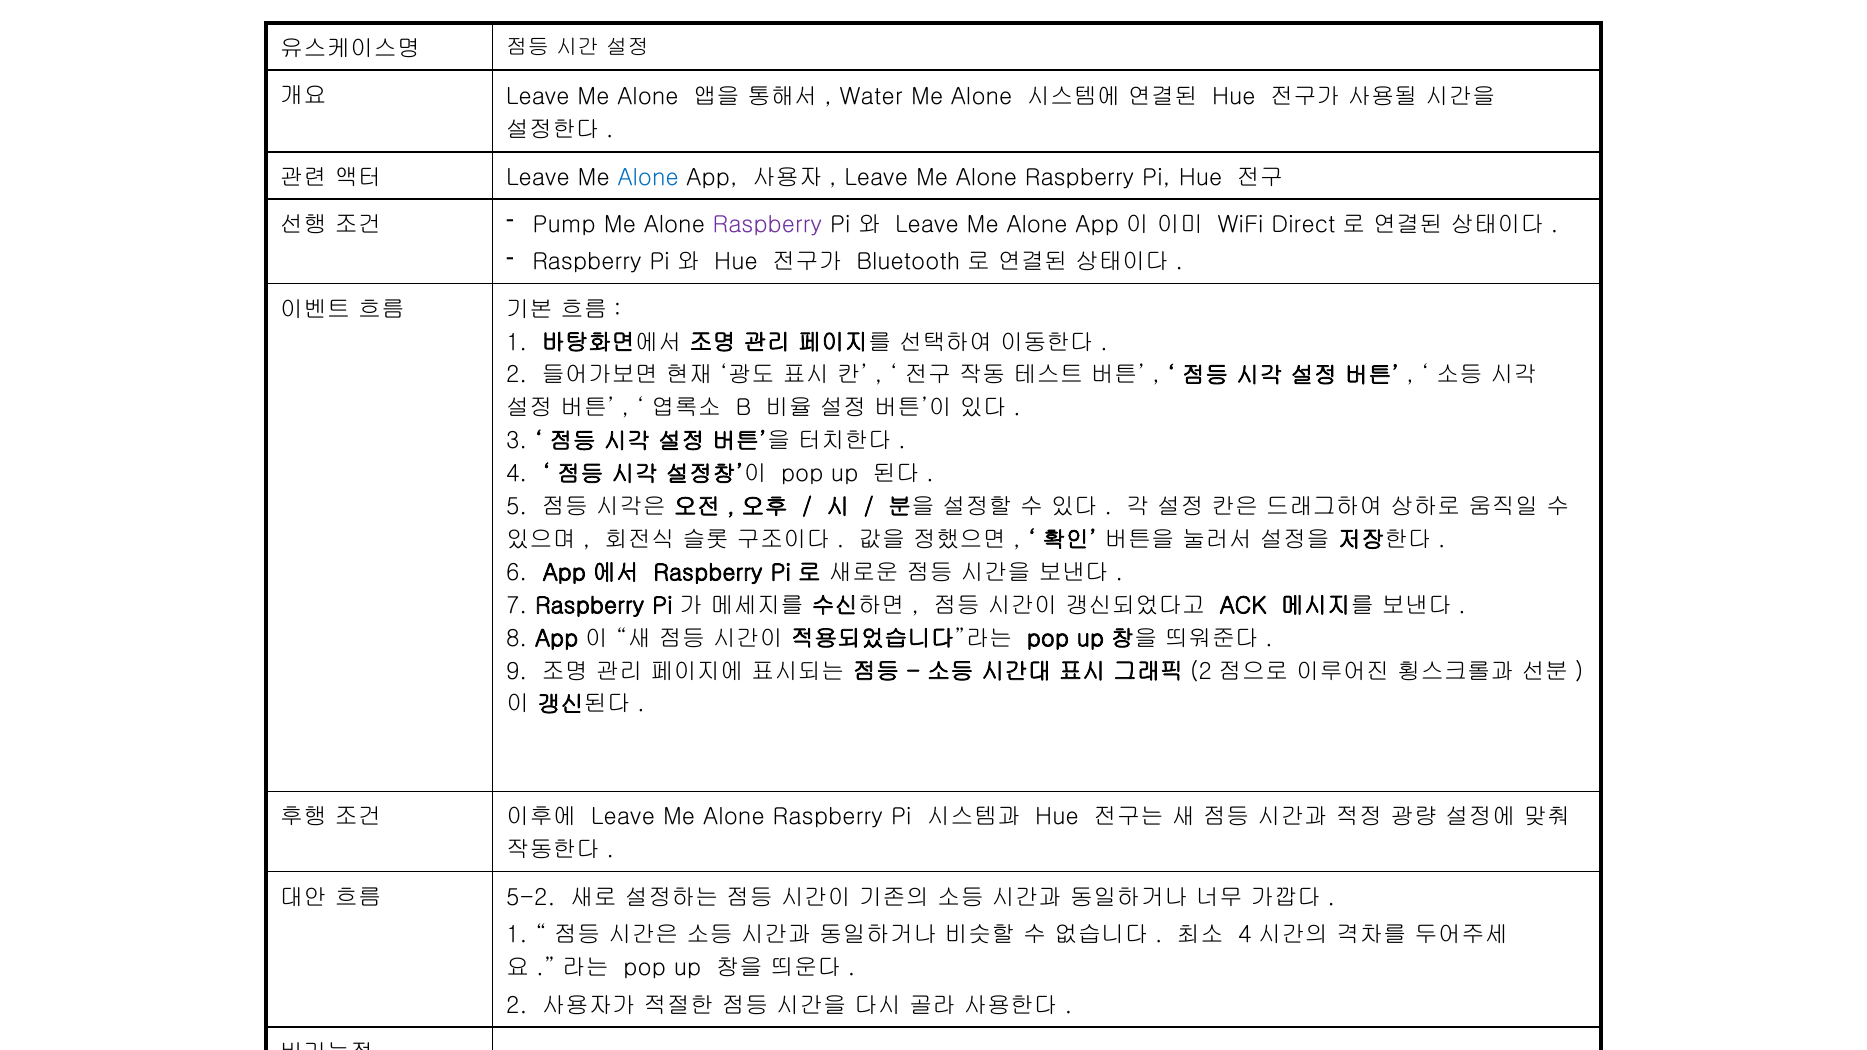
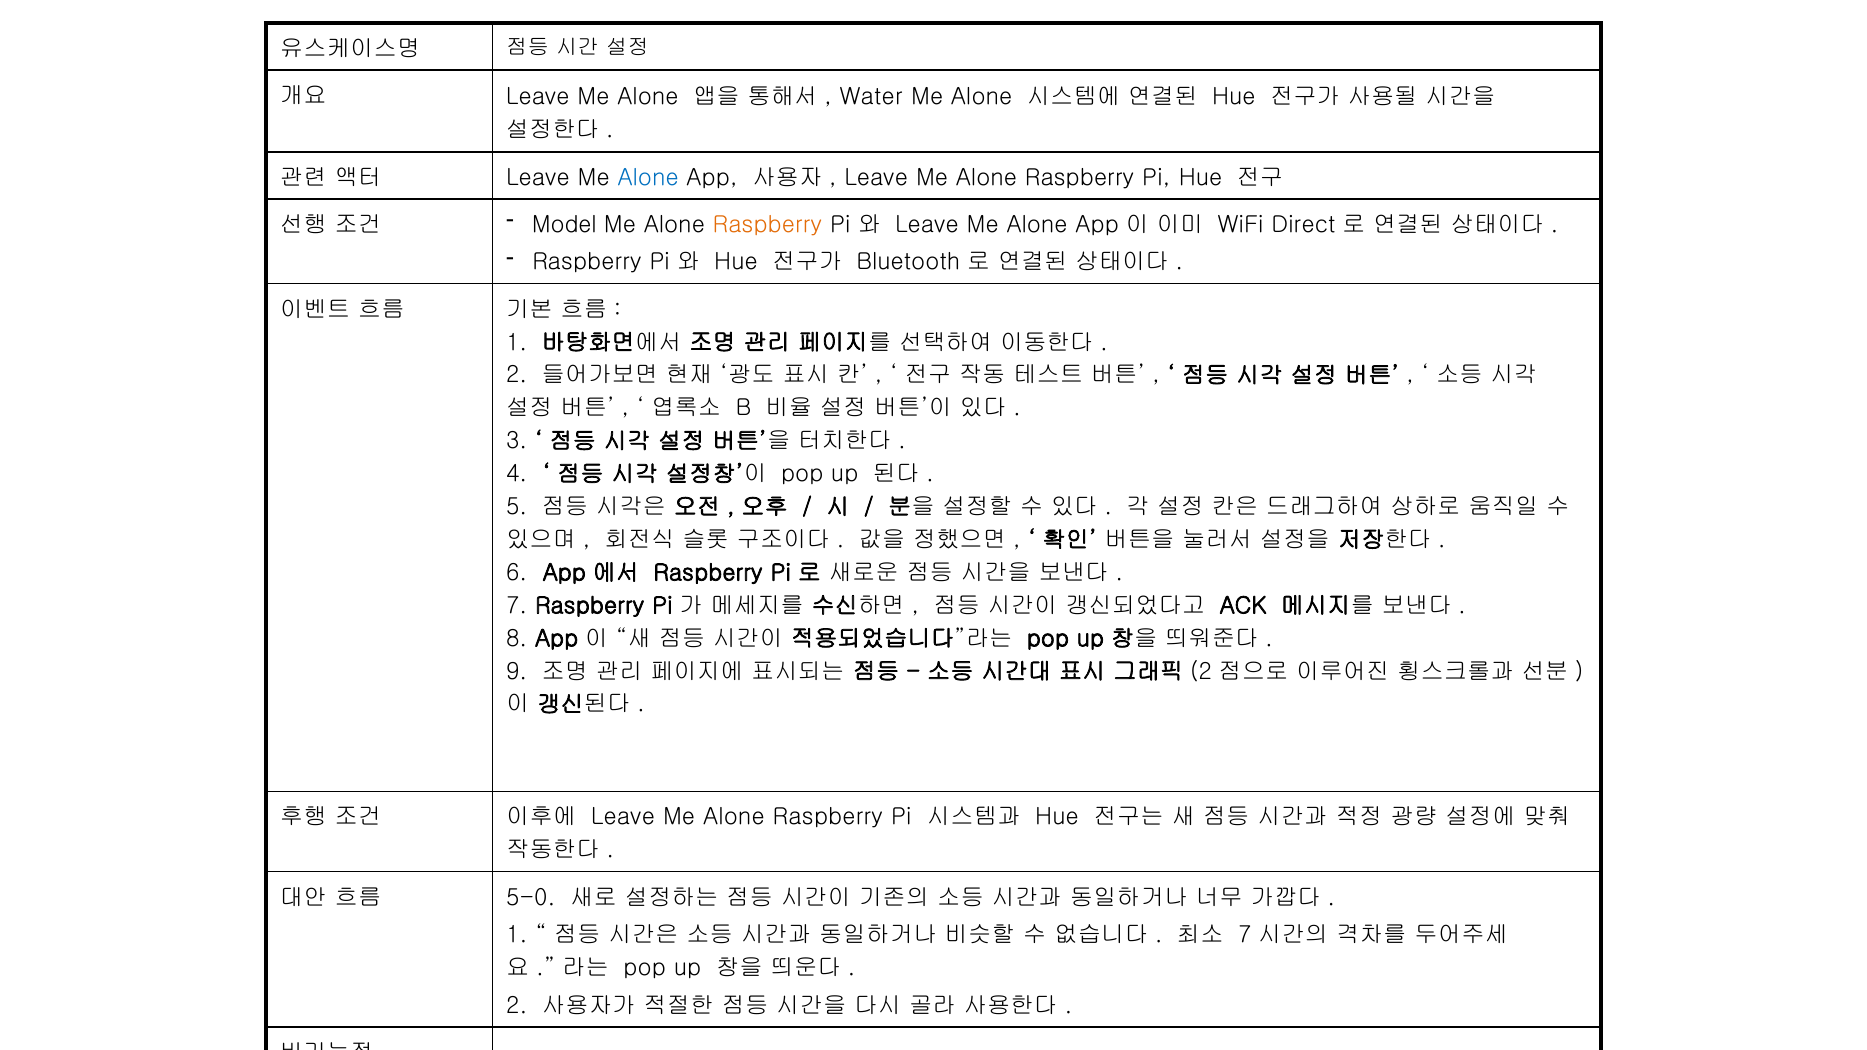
Pump: Pump -> Model
Raspberry at (767, 225) colour: purple -> orange
5-2: 5-2 -> 5-0
4 at (1245, 935): 4 -> 7
